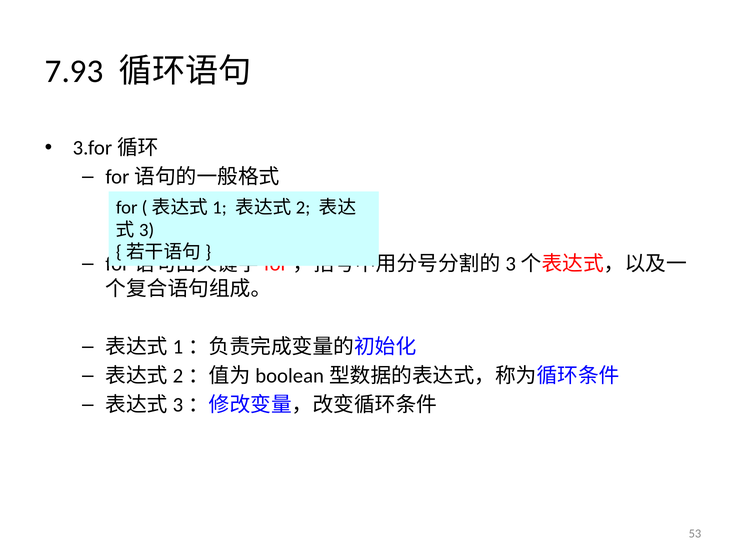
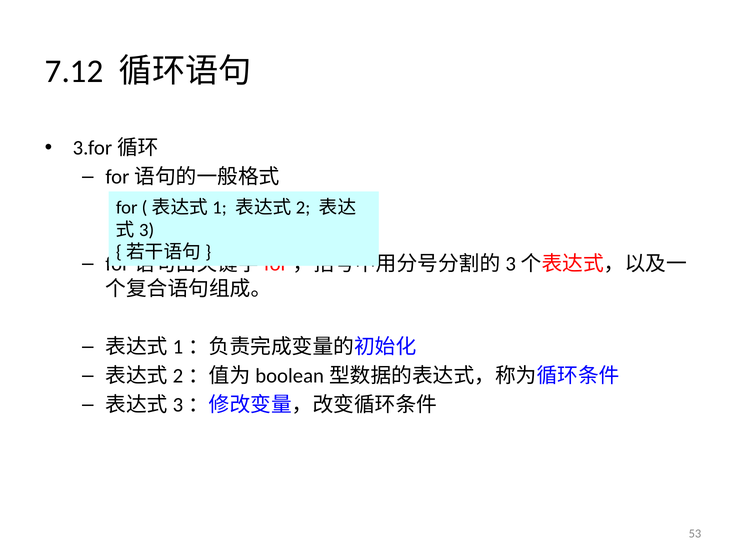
7.93: 7.93 -> 7.12
